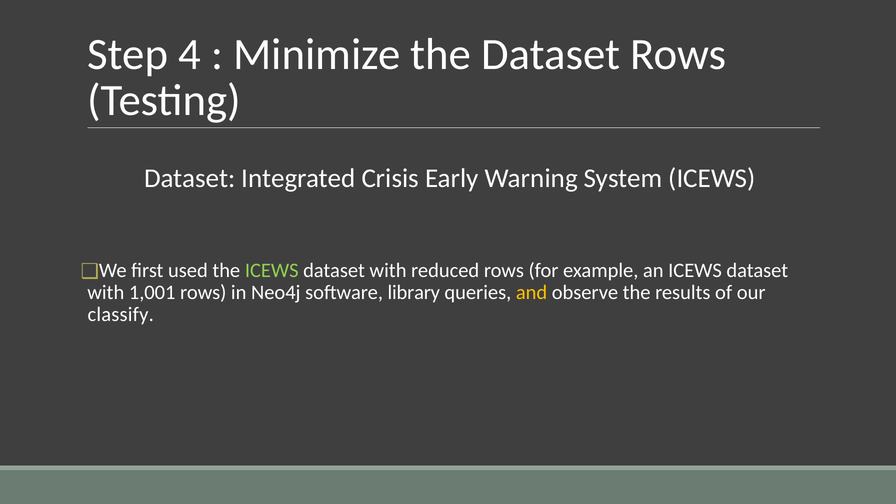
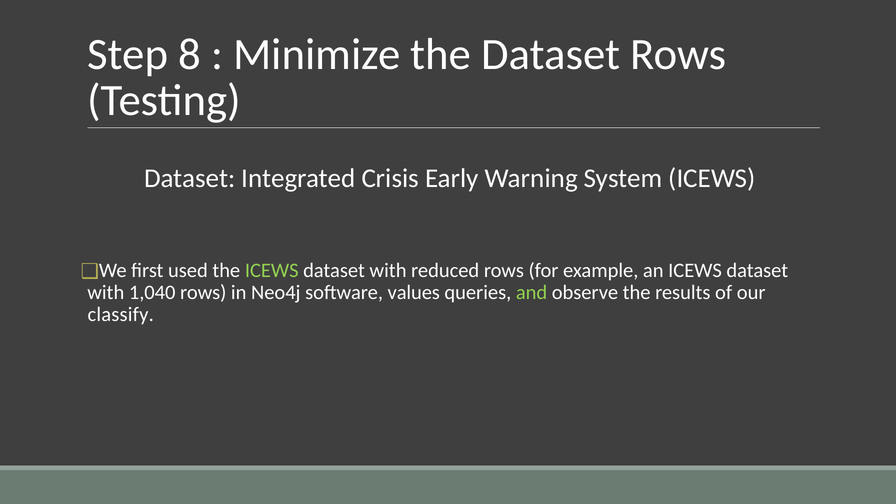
4: 4 -> 8
1,001: 1,001 -> 1,040
library: library -> values
and colour: yellow -> light green
